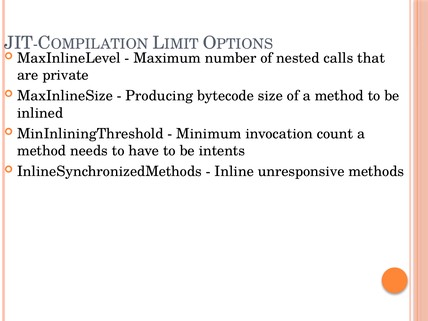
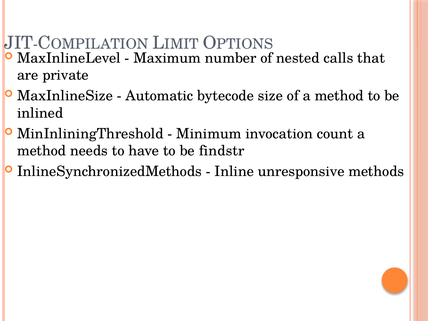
Producing: Producing -> Automatic
intents: intents -> findstr
